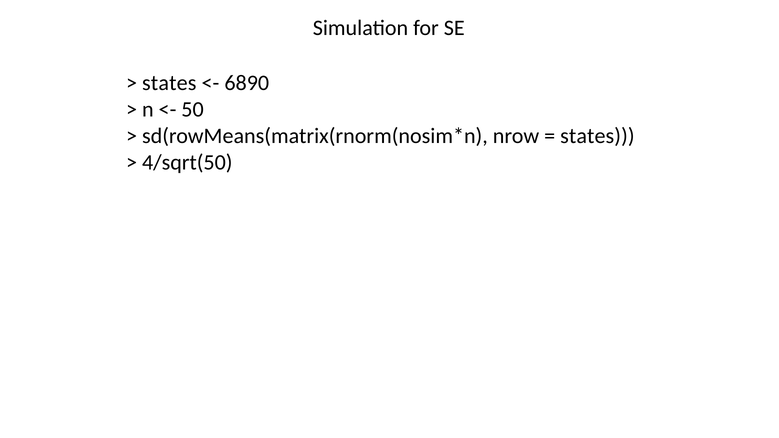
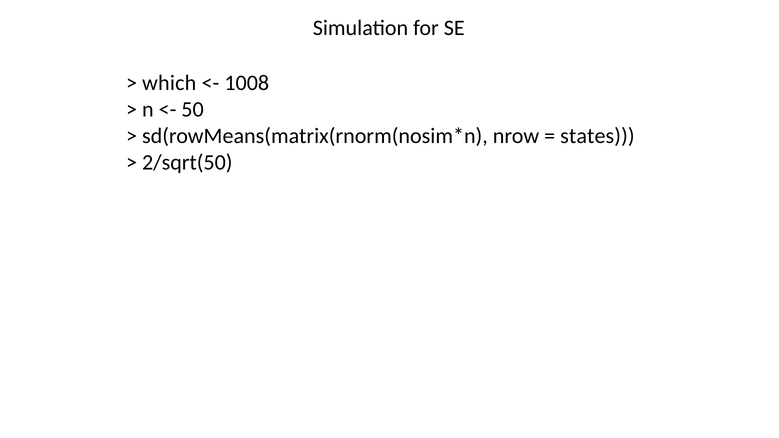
states at (169, 83): states -> which
6890: 6890 -> 1008
4/sqrt(50: 4/sqrt(50 -> 2/sqrt(50
